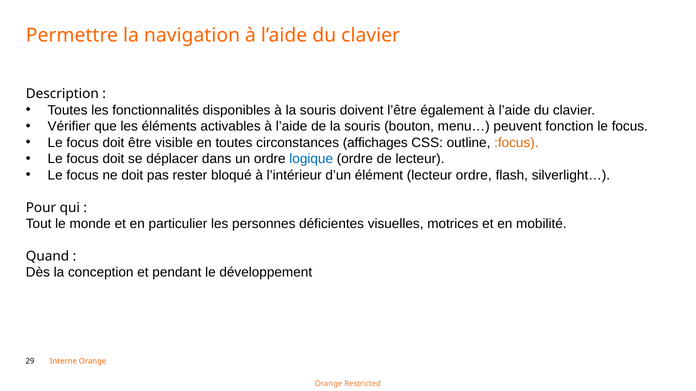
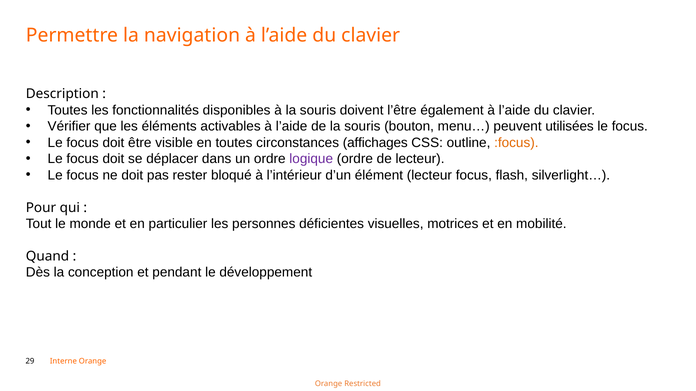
fonction: fonction -> utilisées
logique colour: blue -> purple
lecteur ordre: ordre -> focus
